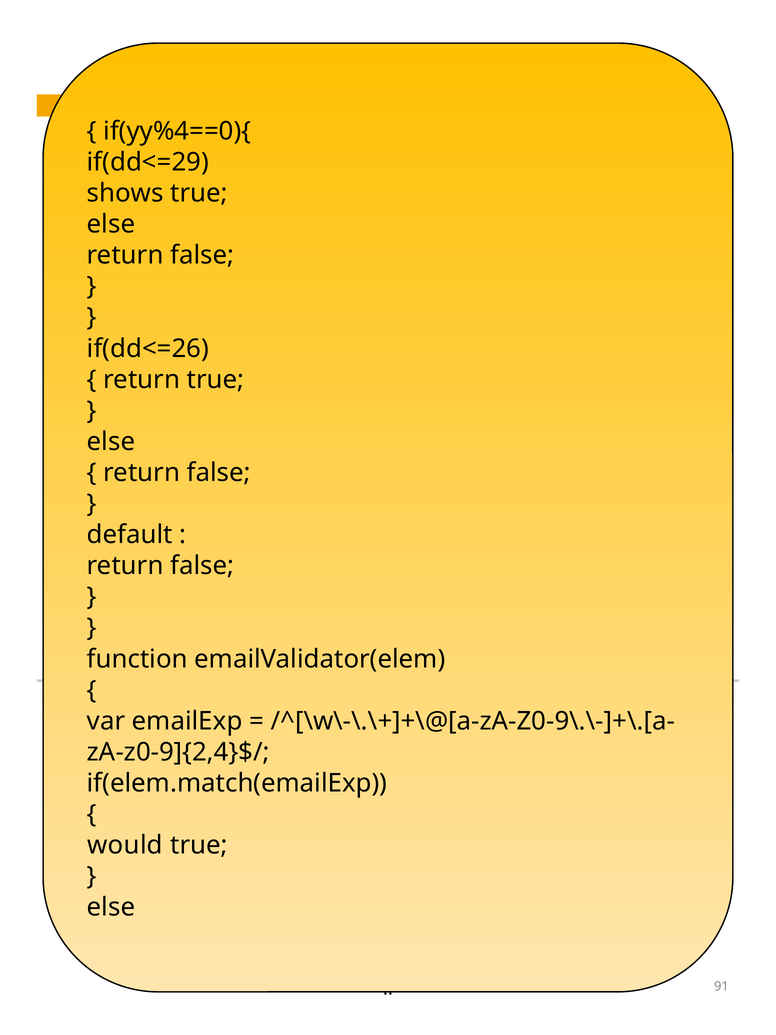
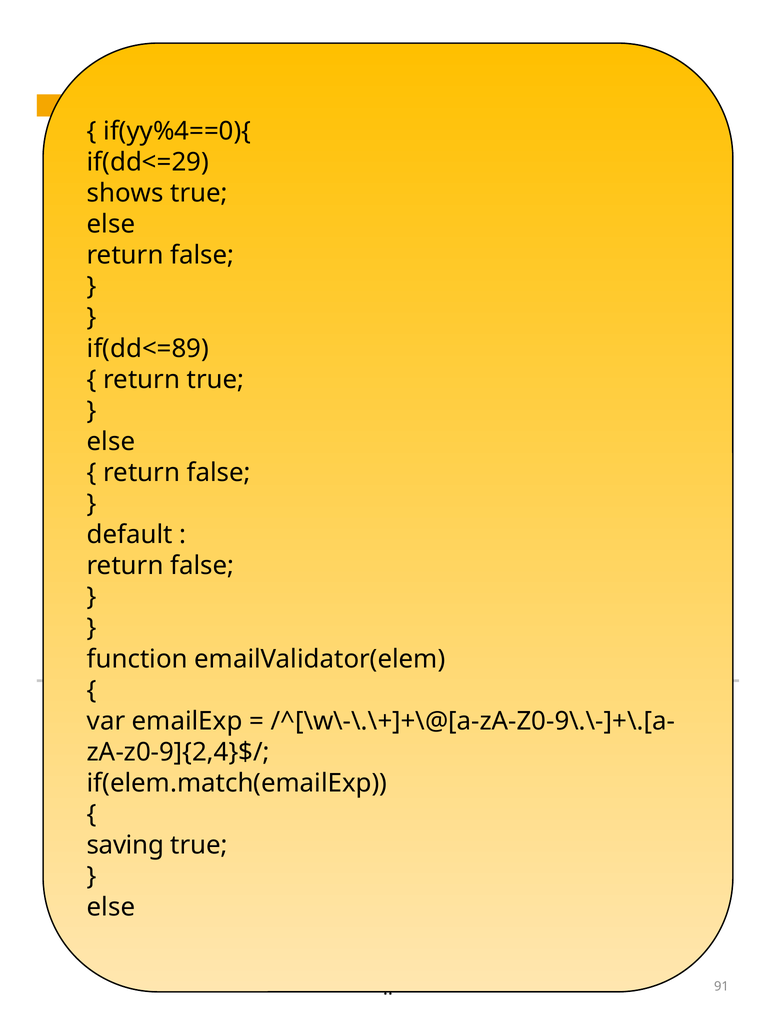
if(dd<=26: if(dd<=26 -> if(dd<=89
would: would -> saving
